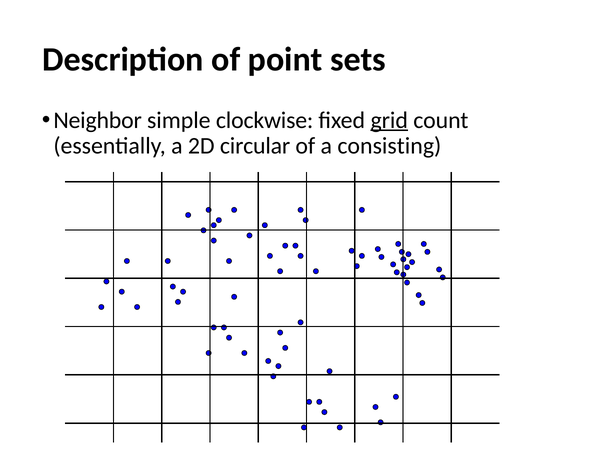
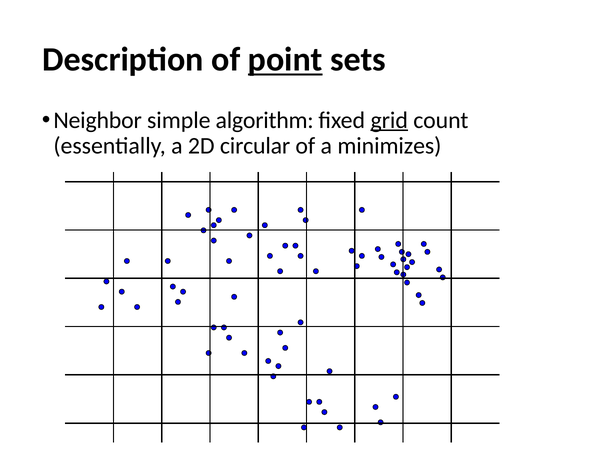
point underline: none -> present
clockwise: clockwise -> algorithm
consisting: consisting -> minimizes
